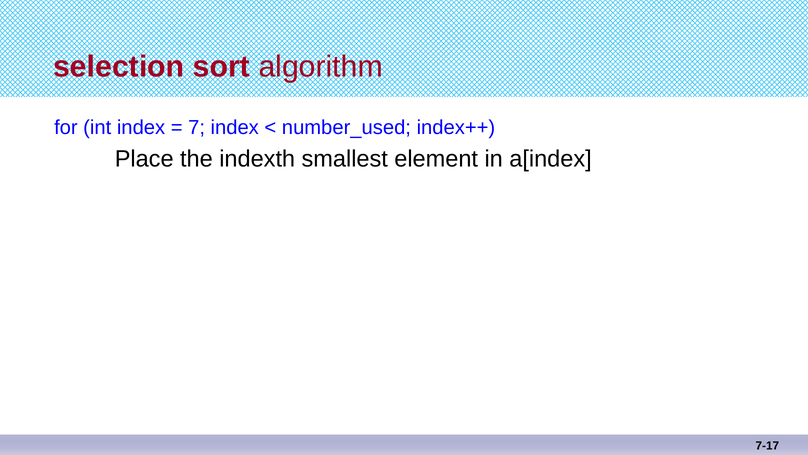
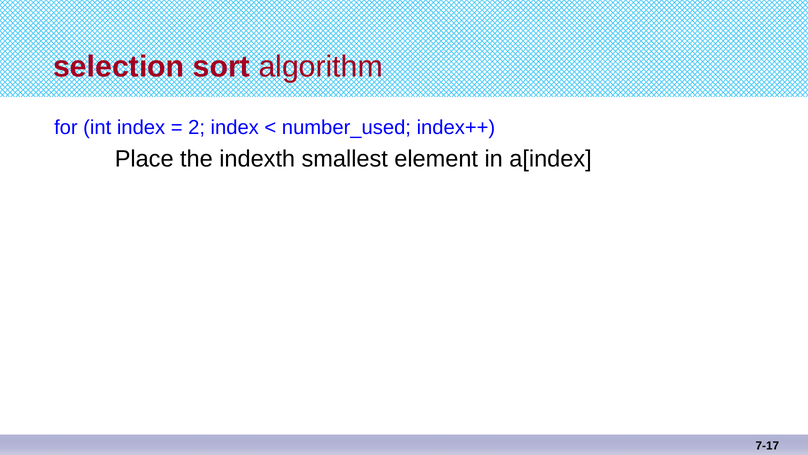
7: 7 -> 2
